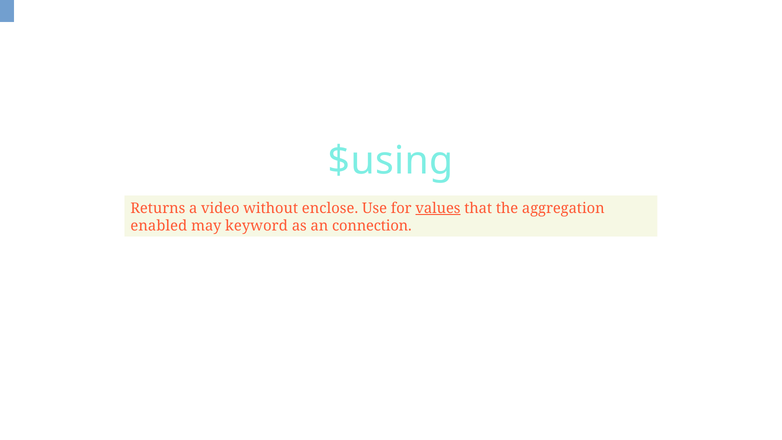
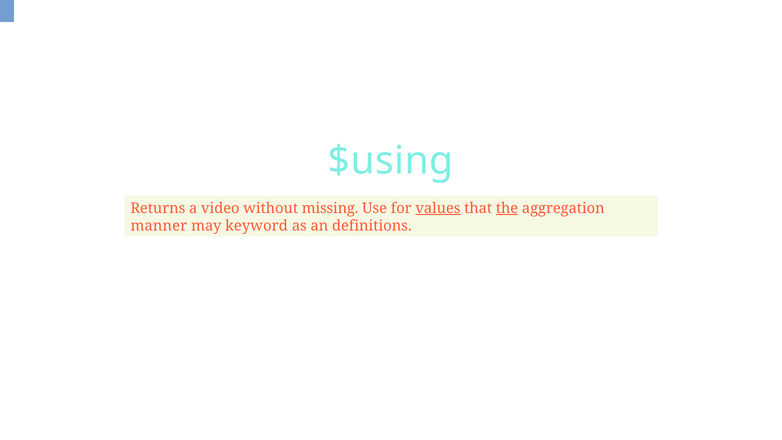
enclose: enclose -> missing
the underline: none -> present
enabled: enabled -> manner
connection: connection -> definitions
